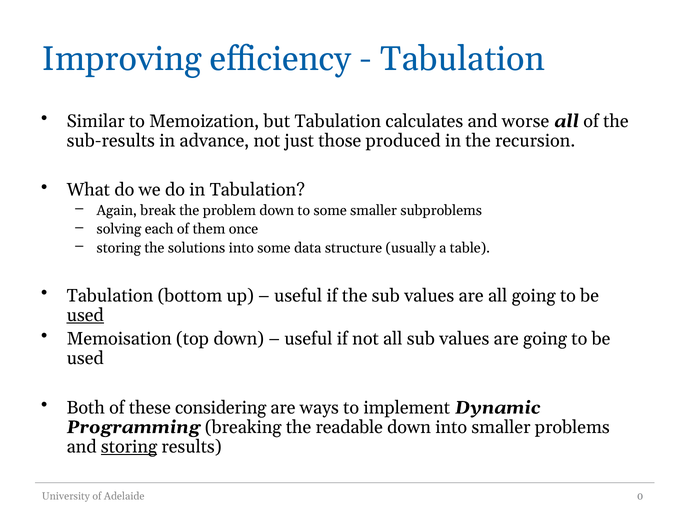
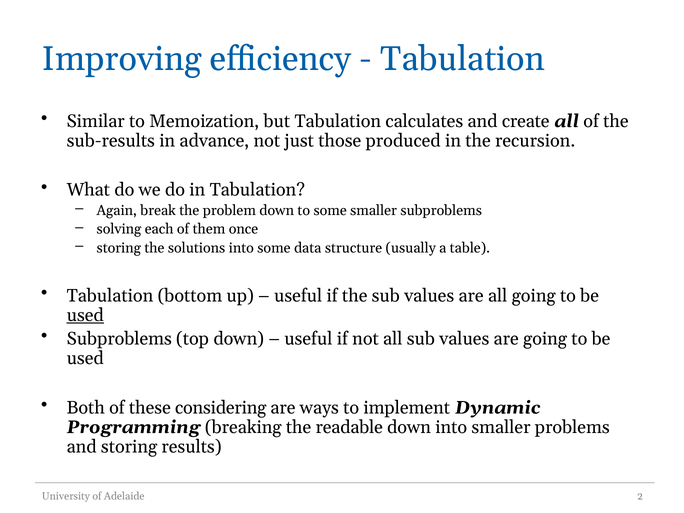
worse: worse -> create
Memoisation at (119, 339): Memoisation -> Subproblems
storing at (129, 447) underline: present -> none
0: 0 -> 2
